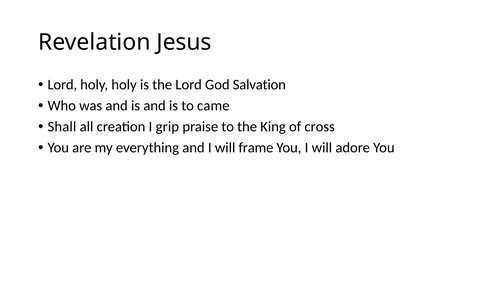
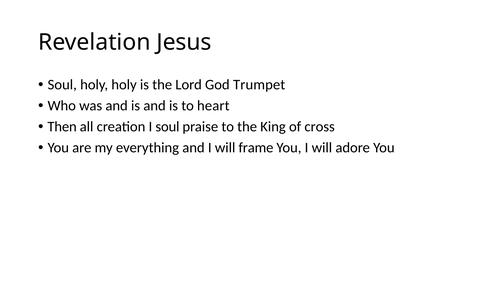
Lord at (62, 85): Lord -> Soul
Salvation: Salvation -> Trumpet
came: came -> heart
Shall: Shall -> Then
I grip: grip -> soul
